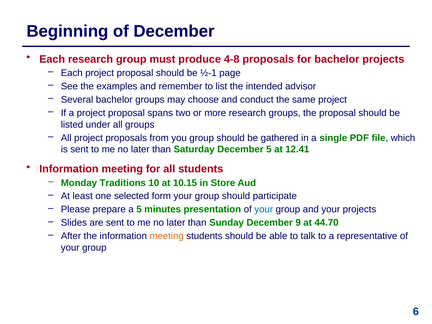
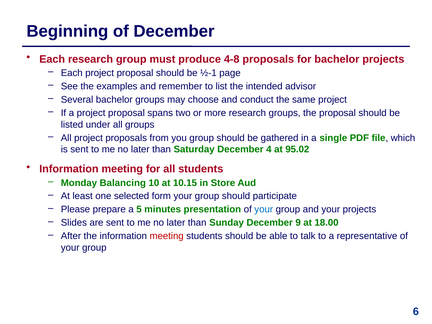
December 5: 5 -> 4
12.41: 12.41 -> 95.02
Traditions: Traditions -> Balancing
44.70: 44.70 -> 18.00
meeting at (167, 236) colour: orange -> red
